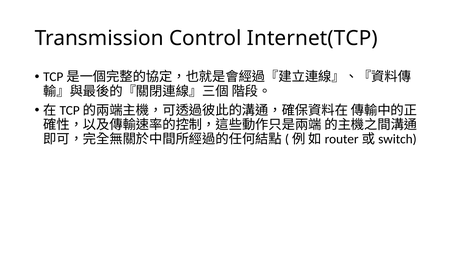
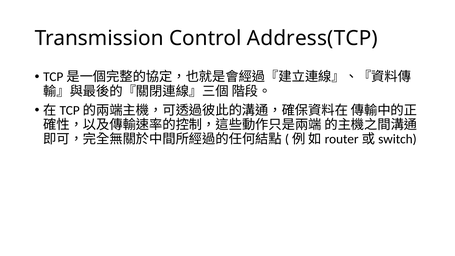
Internet(TCP: Internet(TCP -> Address(TCP
